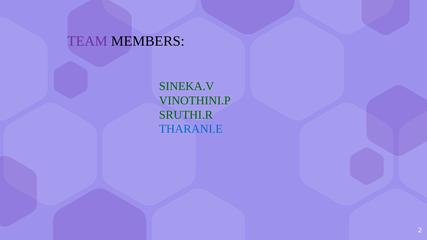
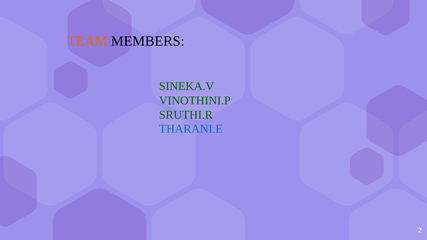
TEAM colour: purple -> orange
